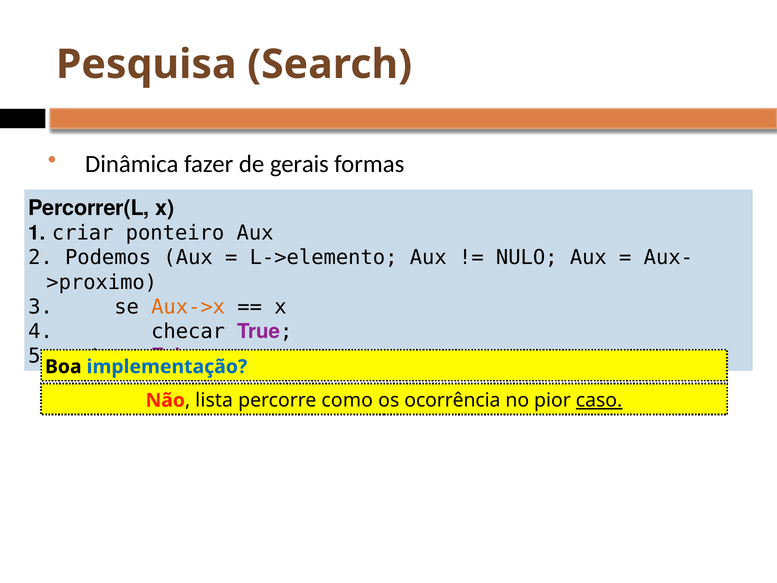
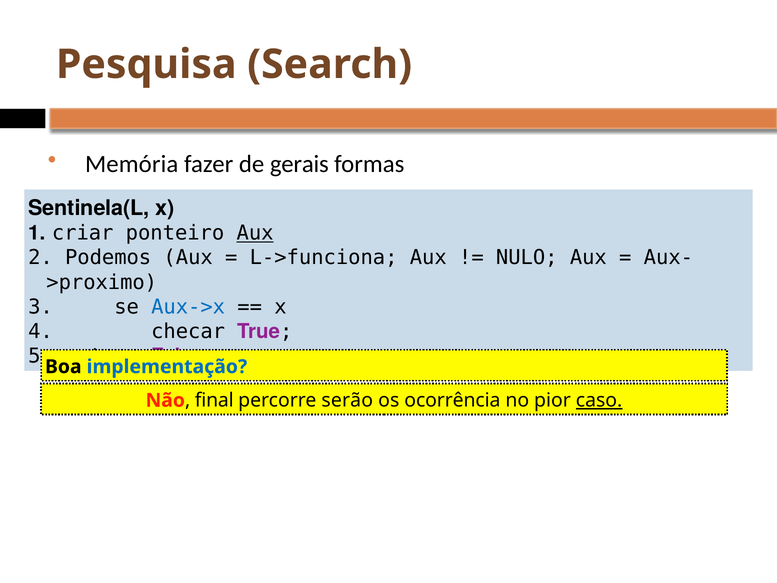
Dinâmica: Dinâmica -> Memória
Percorrer(L: Percorrer(L -> Sentinela(L
Aux at (255, 233) underline: none -> present
L->elemento: L->elemento -> L->funciona
Aux->x colour: orange -> blue
lista: lista -> final
como: como -> serão
